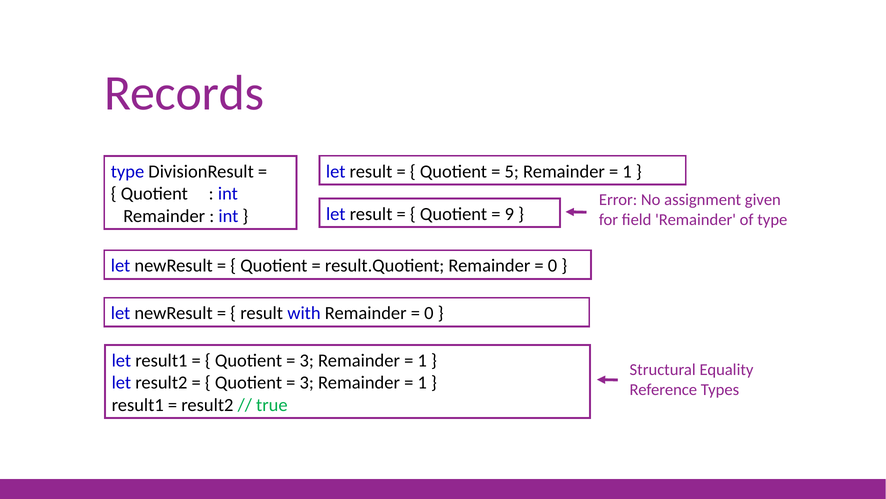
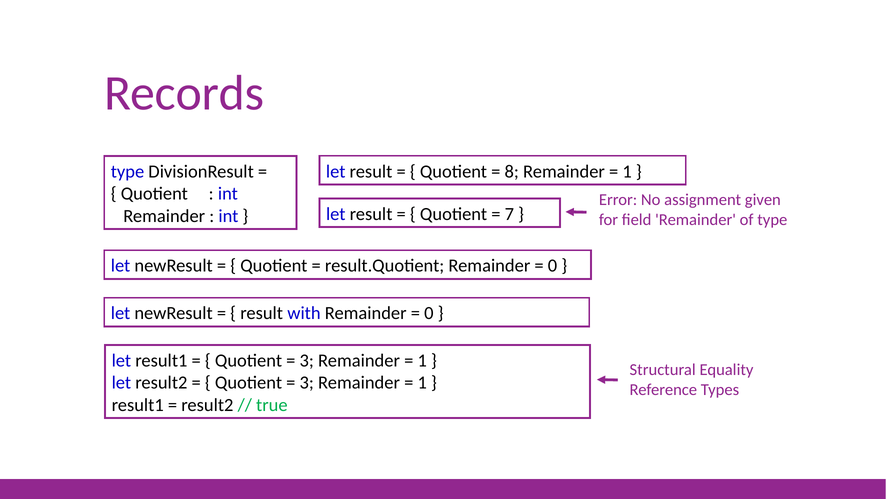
5: 5 -> 8
9: 9 -> 7
